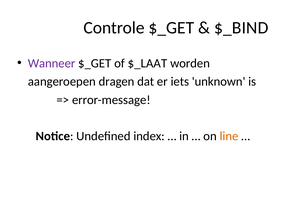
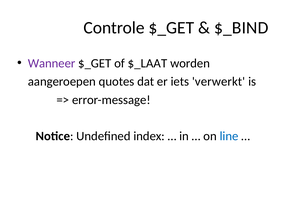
dragen: dragen -> quotes
unknown: unknown -> verwerkt
line colour: orange -> blue
